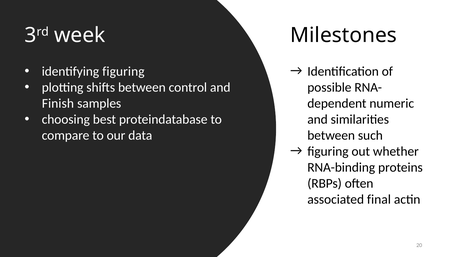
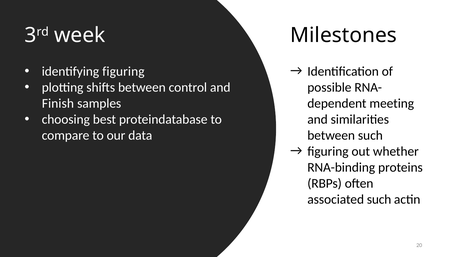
numeric: numeric -> meeting
associated final: final -> such
